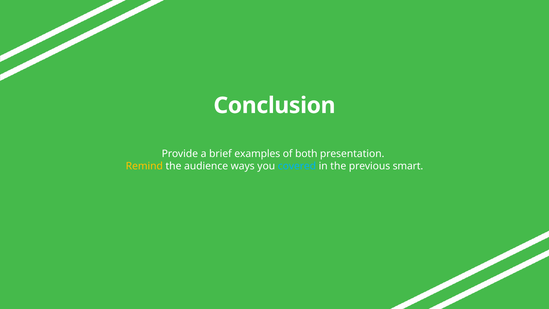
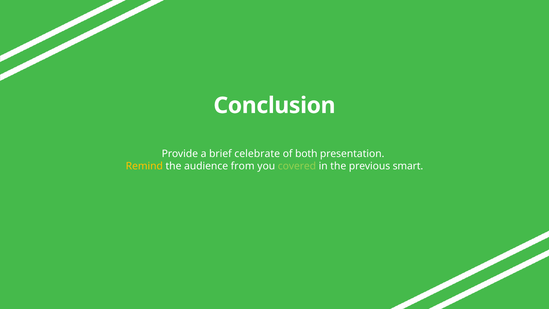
examples: examples -> celebrate
ways: ways -> from
covered colour: light blue -> light green
